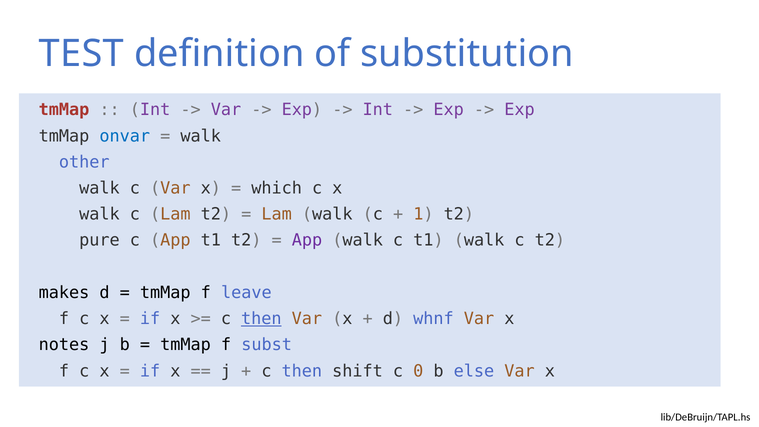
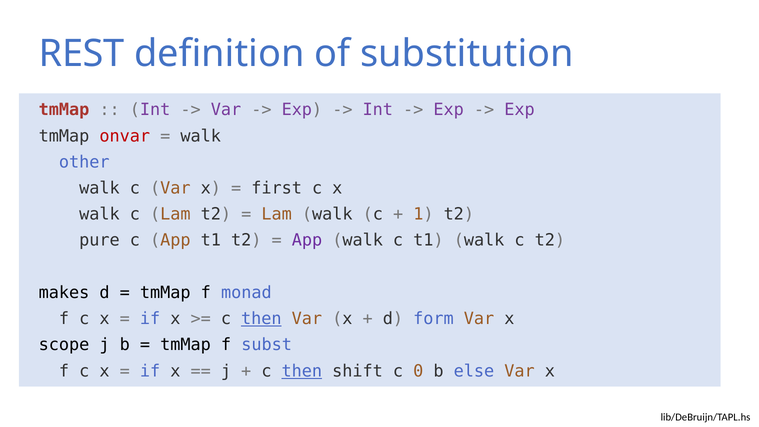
TEST: TEST -> REST
onvar colour: blue -> red
which: which -> first
leave: leave -> monad
whnf: whnf -> form
notes: notes -> scope
then at (302, 371) underline: none -> present
